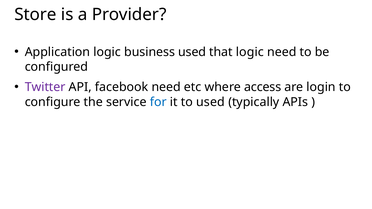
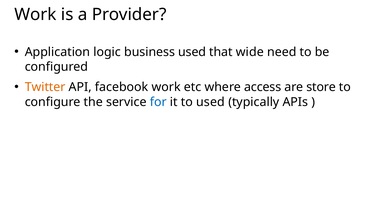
Store at (35, 14): Store -> Work
that logic: logic -> wide
Twitter colour: purple -> orange
facebook need: need -> work
login: login -> store
